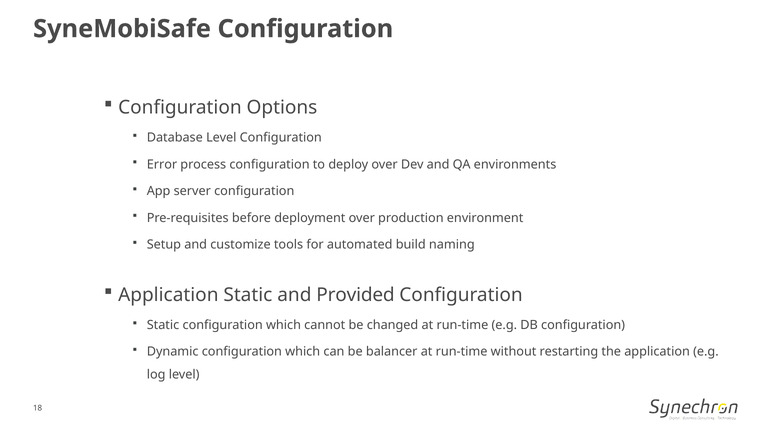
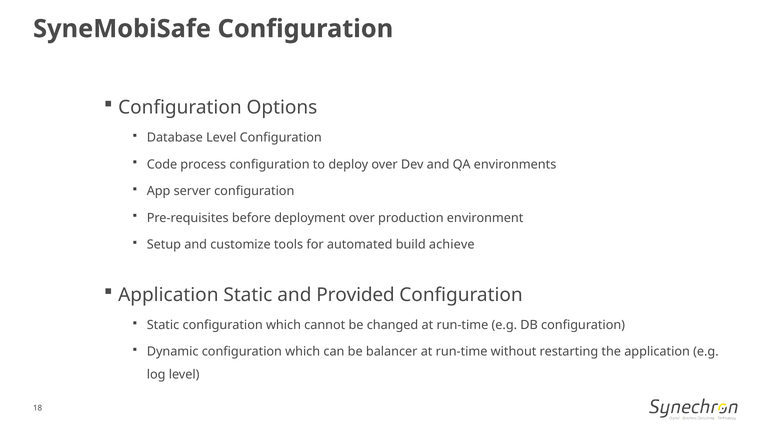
Error: Error -> Code
naming: naming -> achieve
